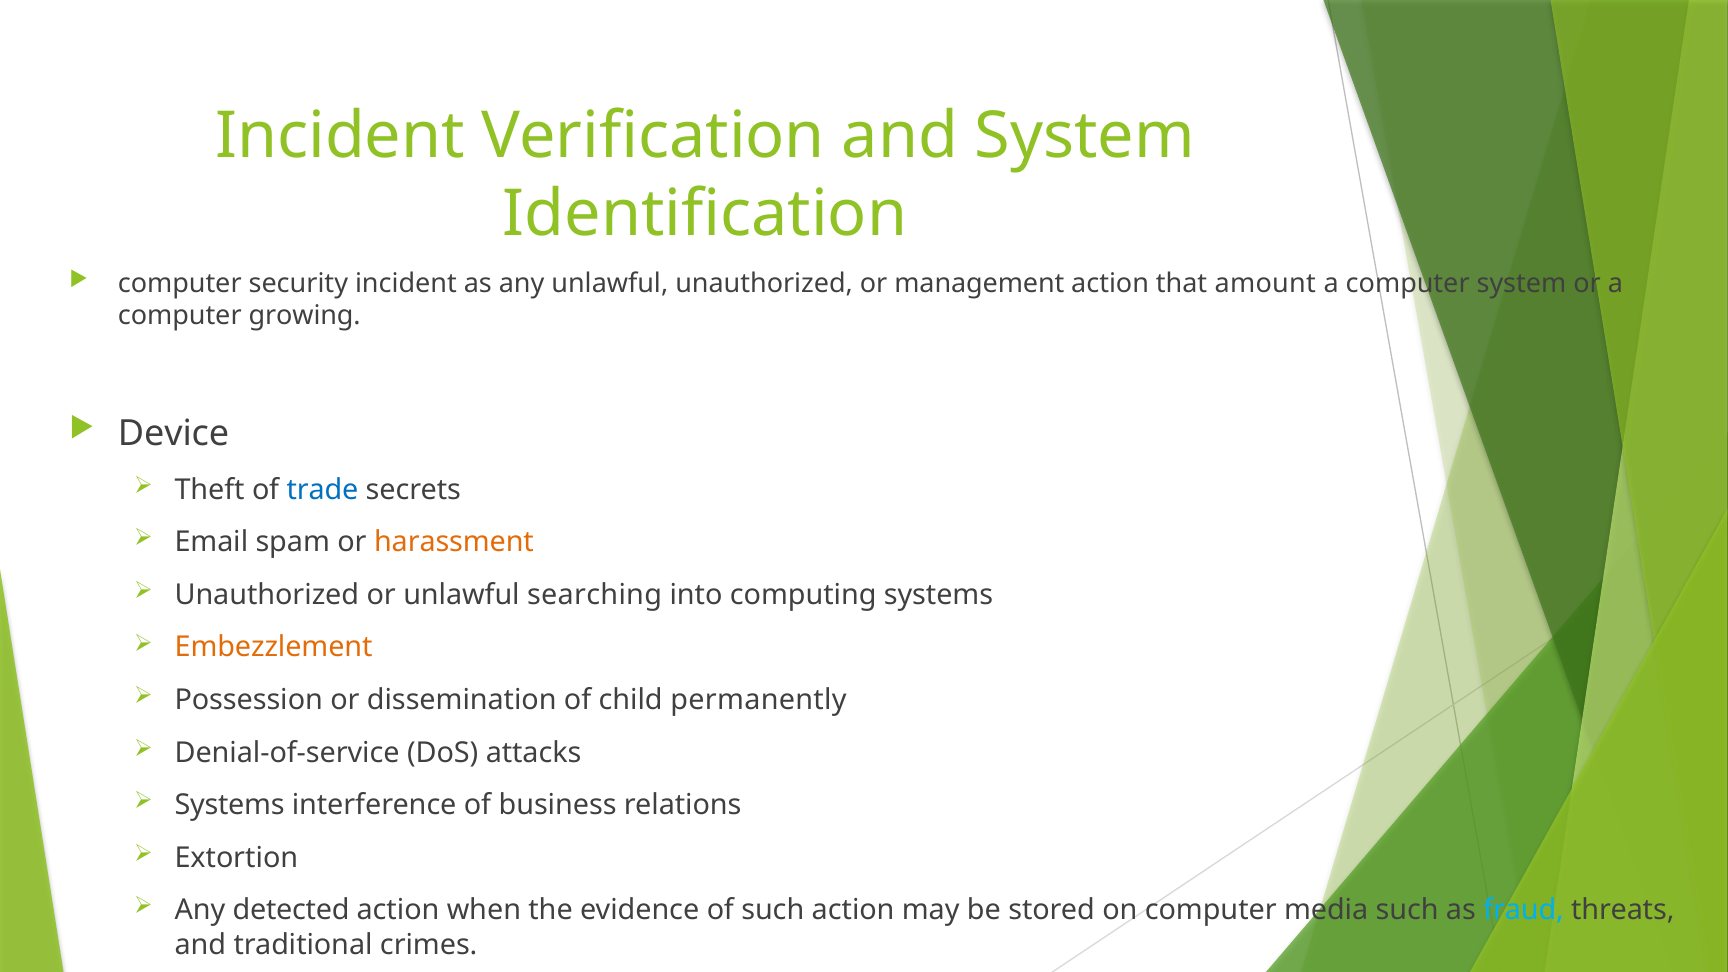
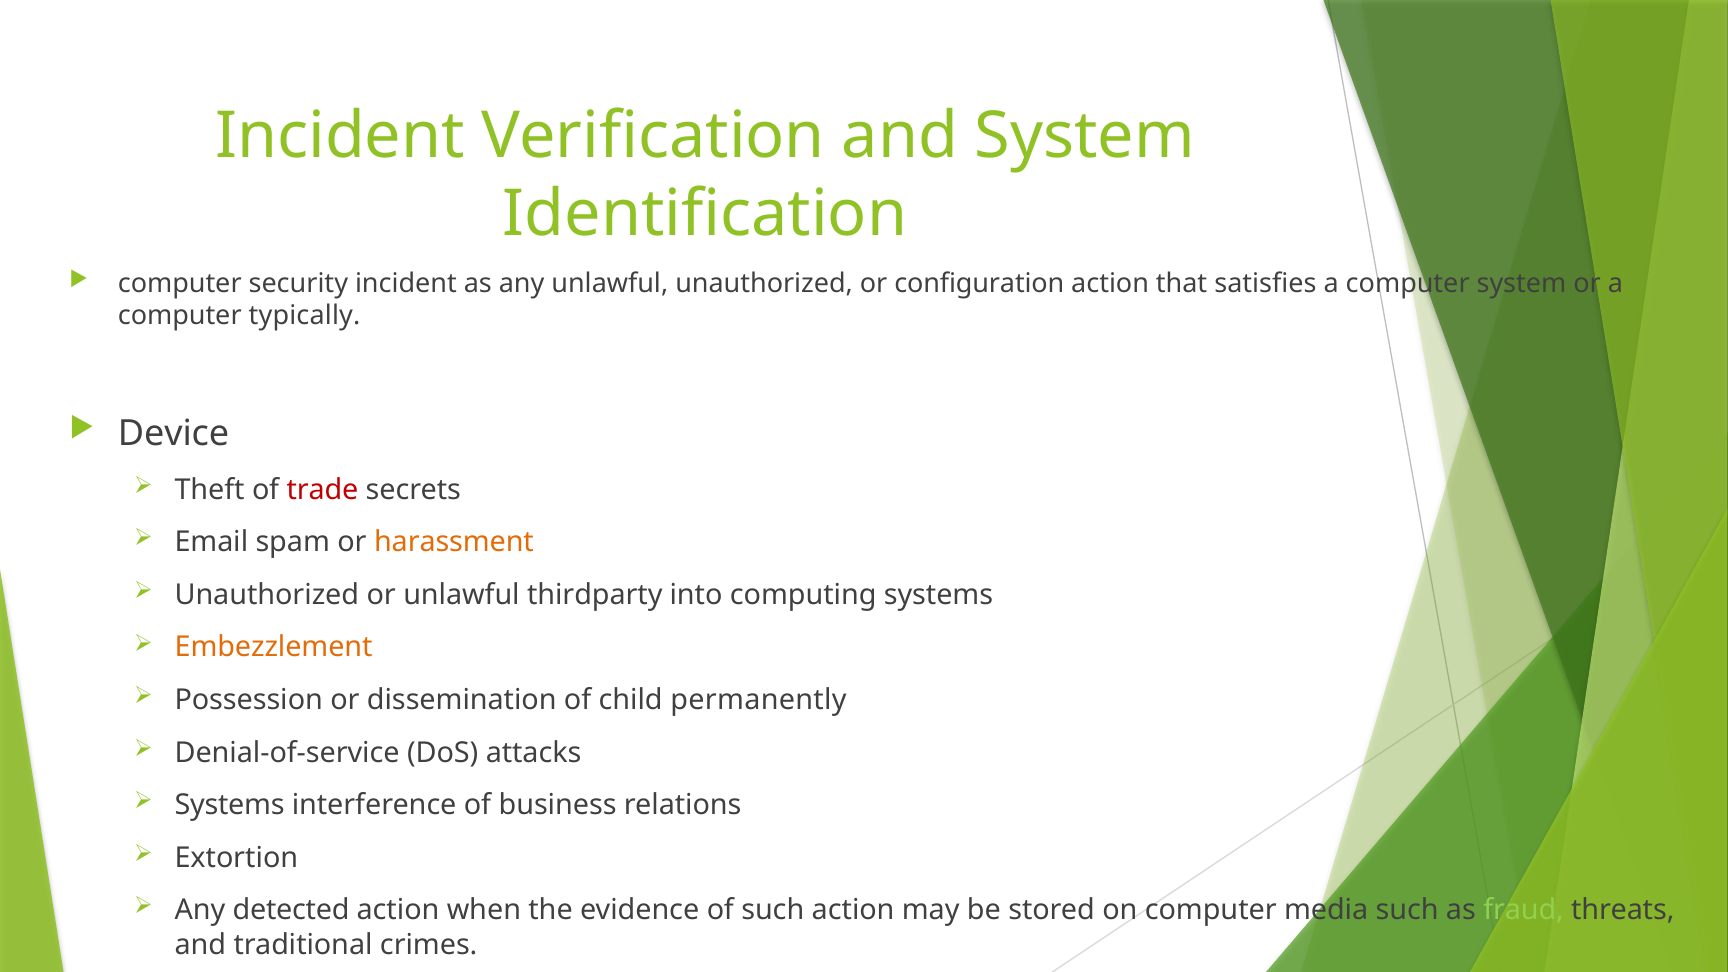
management: management -> configuration
amount: amount -> satisfies
growing: growing -> typically
trade colour: blue -> red
searching: searching -> thirdparty
fraud colour: light blue -> light green
